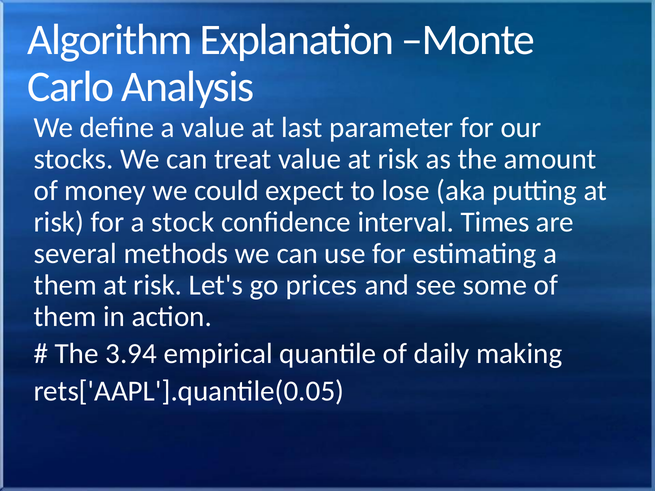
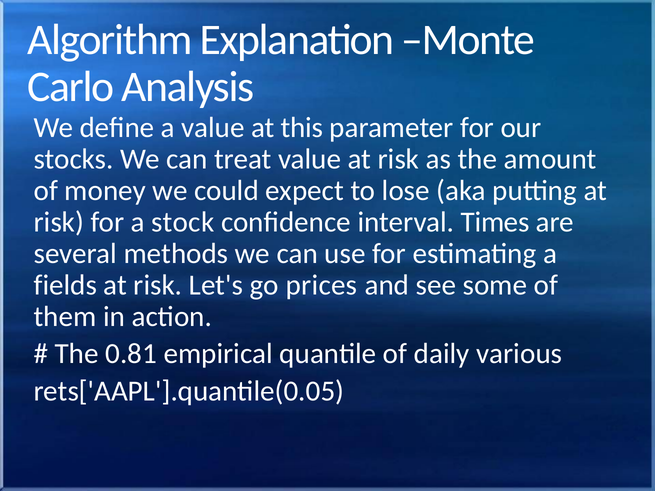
last: last -> this
them at (65, 285): them -> fields
3.94: 3.94 -> 0.81
making: making -> various
